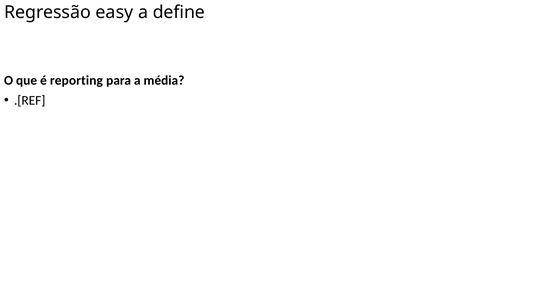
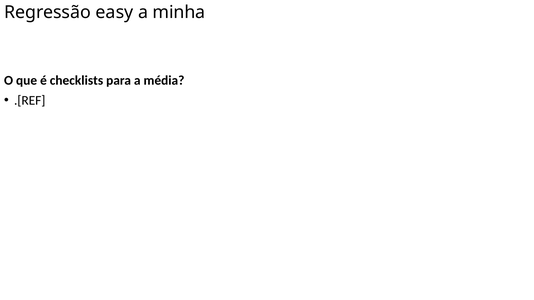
define: define -> minha
reporting: reporting -> checklists
